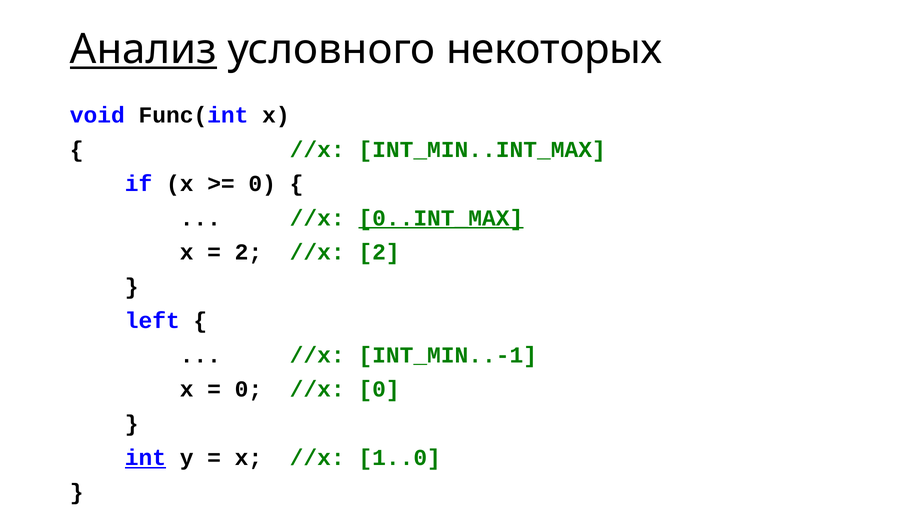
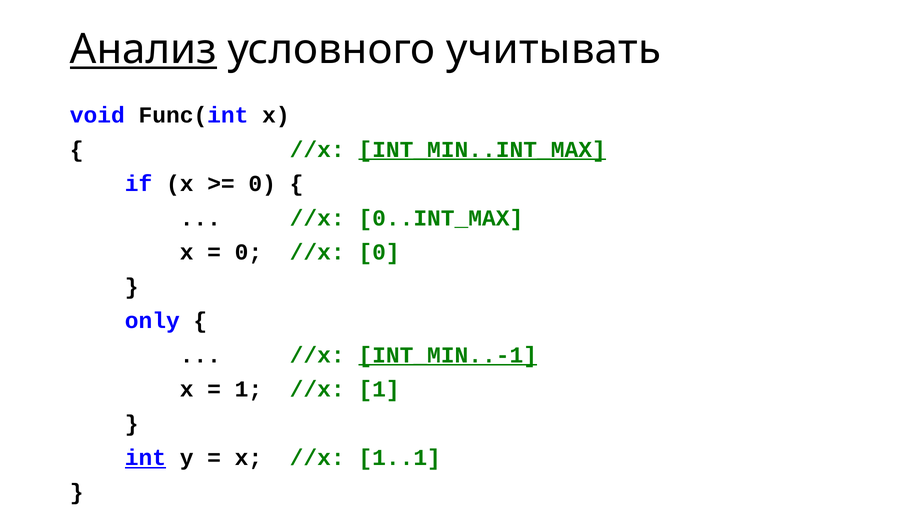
некоторых: некоторых -> учитывать
INT_MIN..INT_MAX underline: none -> present
0..INT_MAX underline: present -> none
2 at (248, 252): 2 -> 0
//x 2: 2 -> 0
left: left -> only
INT_MIN..-1 underline: none -> present
0 at (248, 389): 0 -> 1
//x 0: 0 -> 1
1..0: 1..0 -> 1..1
